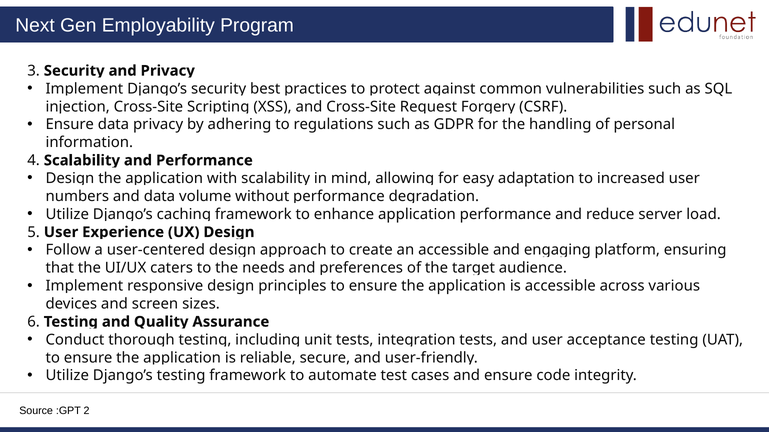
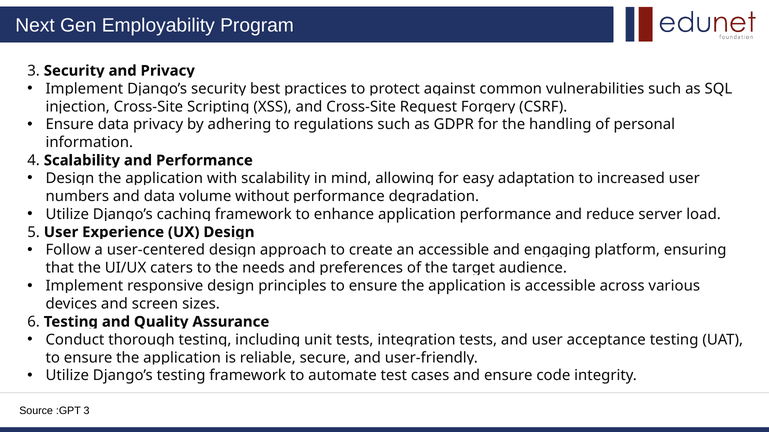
:GPT 2: 2 -> 3
